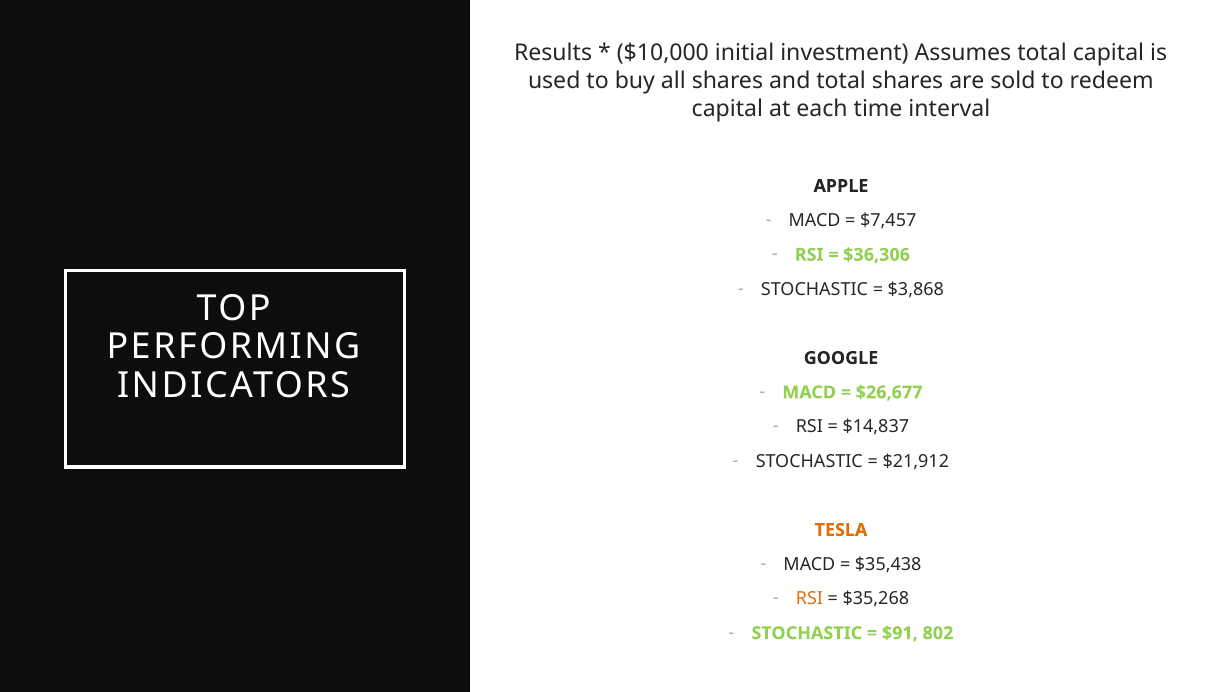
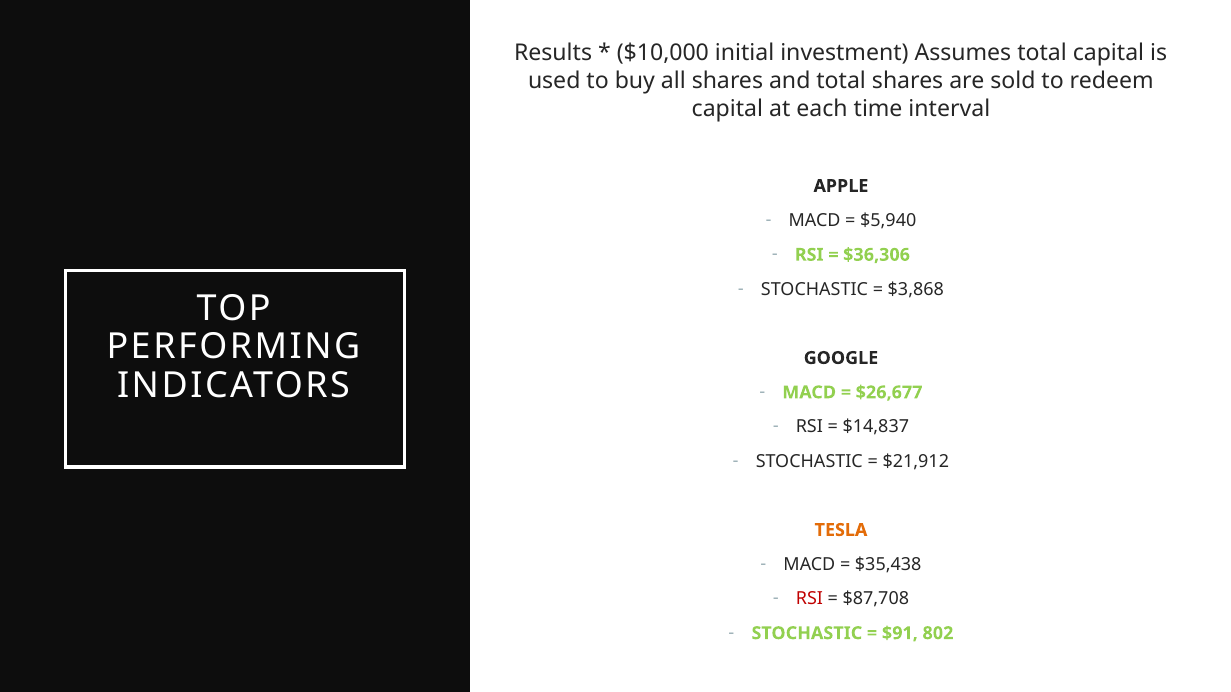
$7,457: $7,457 -> $5,940
RSI at (809, 599) colour: orange -> red
$35,268: $35,268 -> $87,708
